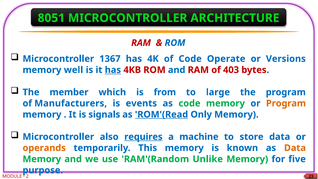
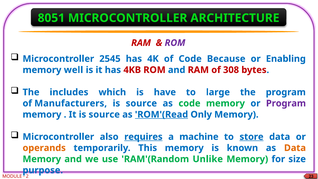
ROM at (175, 43) colour: blue -> purple
1367: 1367 -> 2545
Operate: Operate -> Because
Versions: Versions -> Enabling
has at (113, 70) underline: present -> none
403: 403 -> 308
member: member -> includes
from: from -> have
events at (141, 103): events -> source
Program at (286, 103) colour: orange -> purple
It is signals: signals -> source
store underline: none -> present
five: five -> size
